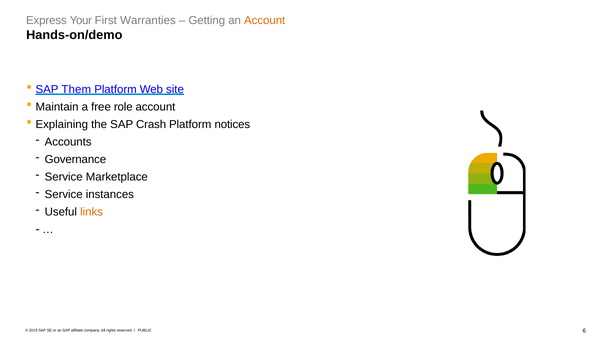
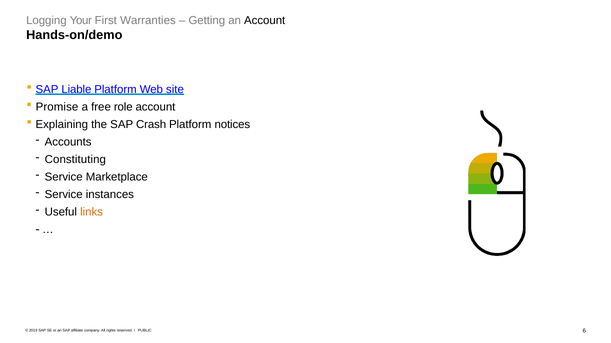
Express: Express -> Logging
Account at (265, 21) colour: orange -> black
Them: Them -> Liable
Maintain: Maintain -> Promise
Governance: Governance -> Constituting
